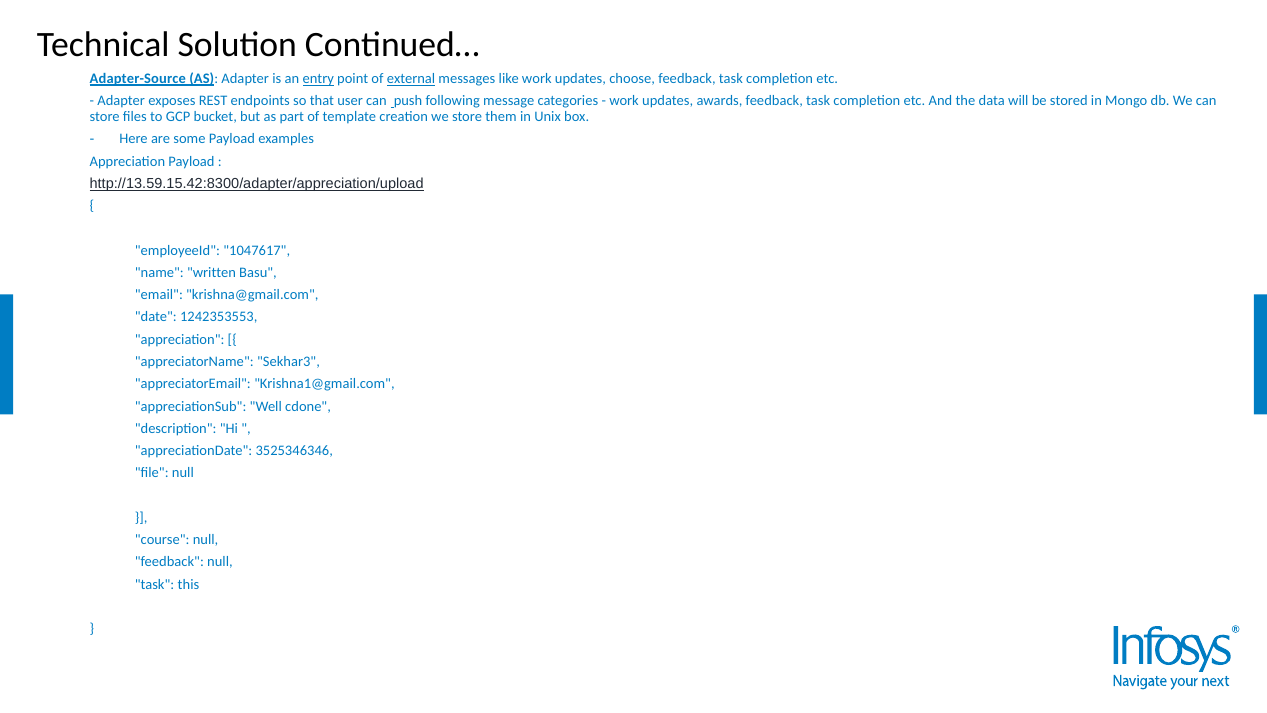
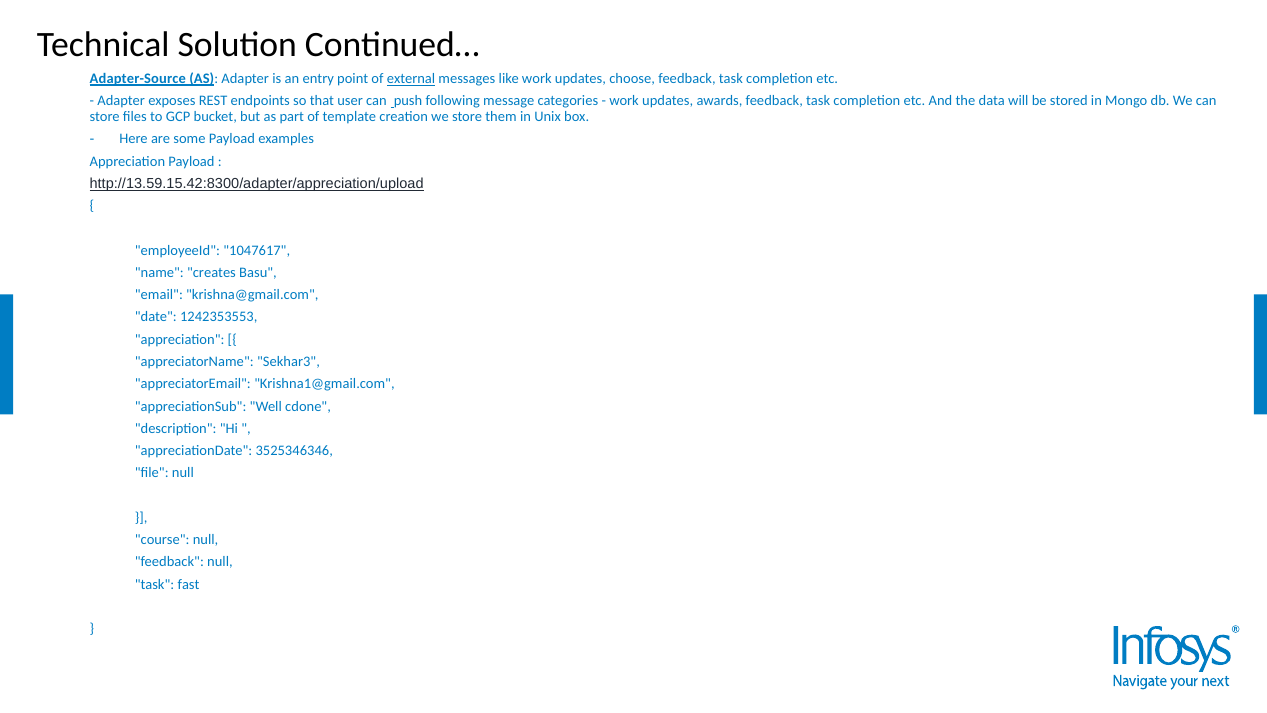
entry underline: present -> none
written: written -> creates
this: this -> fast
